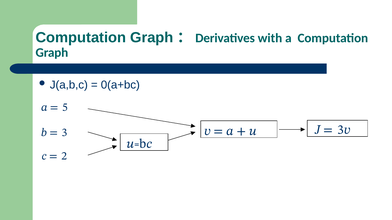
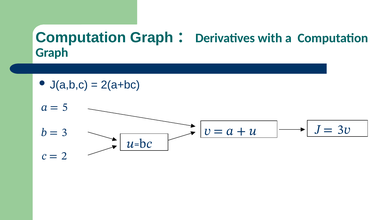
0(a+bc: 0(a+bc -> 2(a+bc
